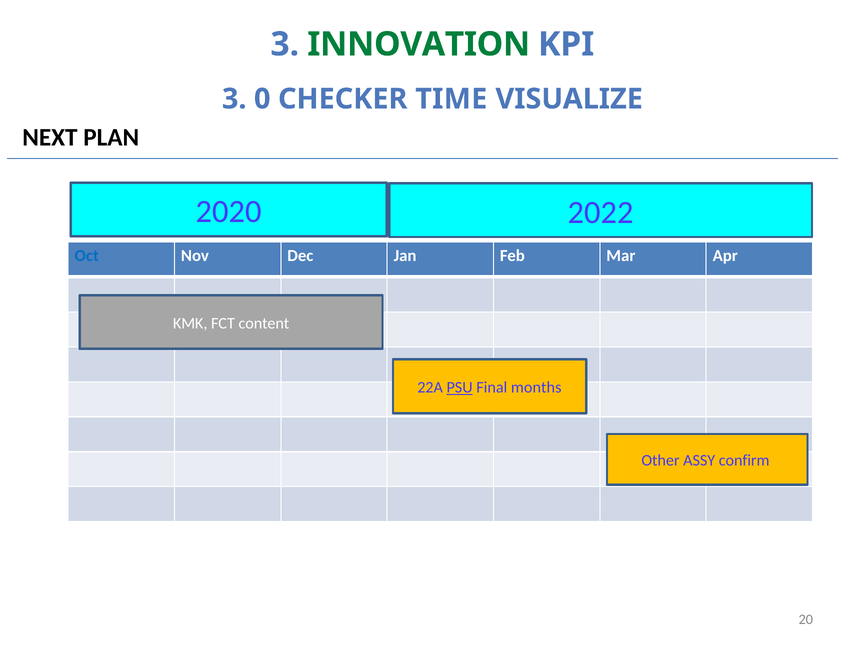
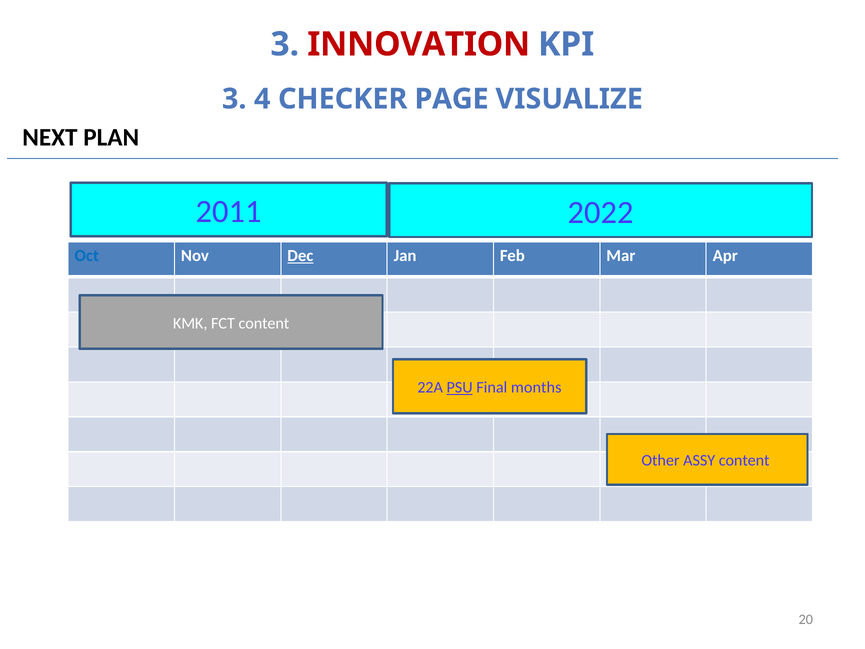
INNOVATION colour: green -> red
0: 0 -> 4
TIME: TIME -> PAGE
2020: 2020 -> 2011
Dec underline: none -> present
ASSY confirm: confirm -> content
